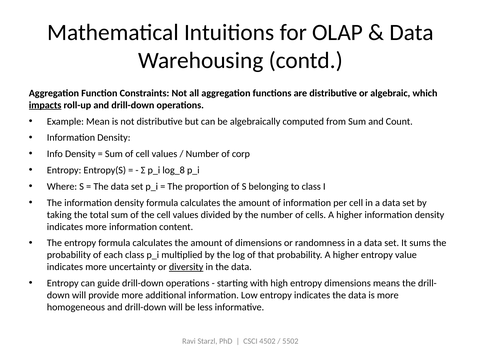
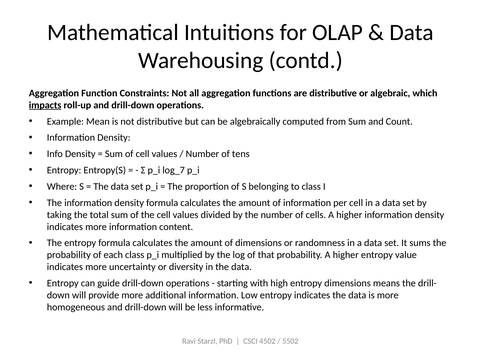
corp: corp -> tens
log_8: log_8 -> log_7
diversity underline: present -> none
